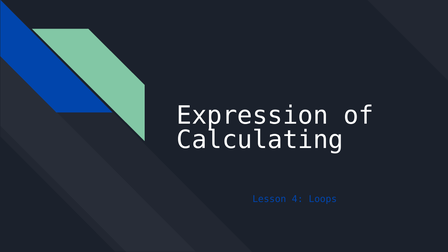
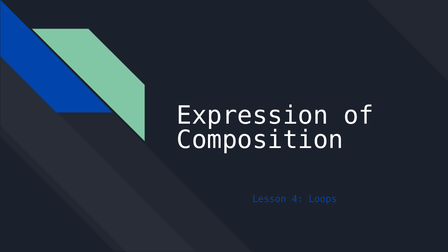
Calculating: Calculating -> Composition
